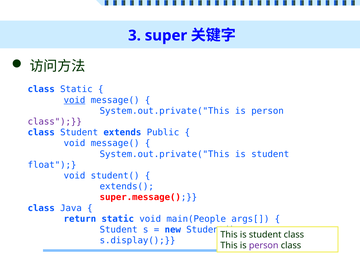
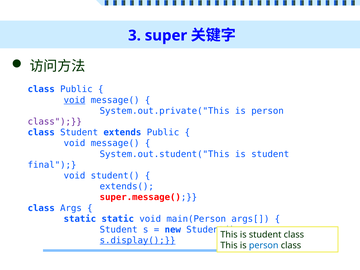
class Static: Static -> Public
System.out.private("This at (165, 154): System.out.private("This -> System.out.student("This
float: float -> final
Java: Java -> Args
return at (80, 219): return -> static
main(People: main(People -> main(Person
s.display( underline: none -> present
person at (264, 245) colour: purple -> blue
